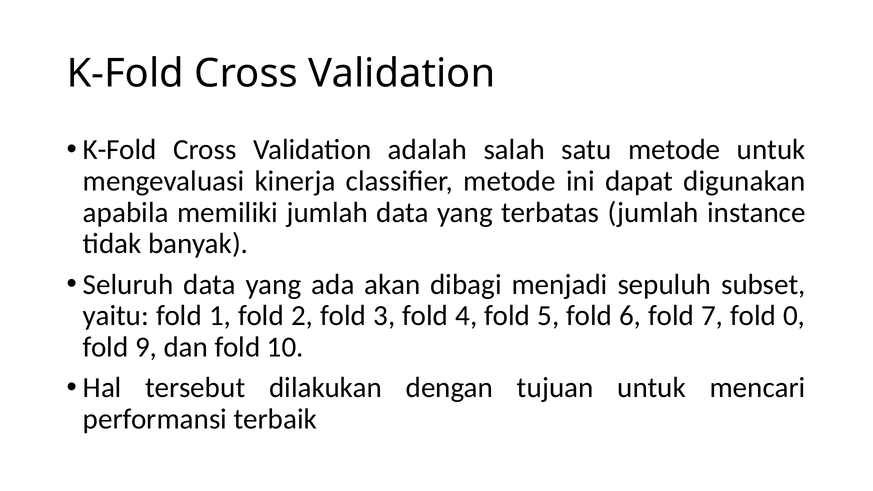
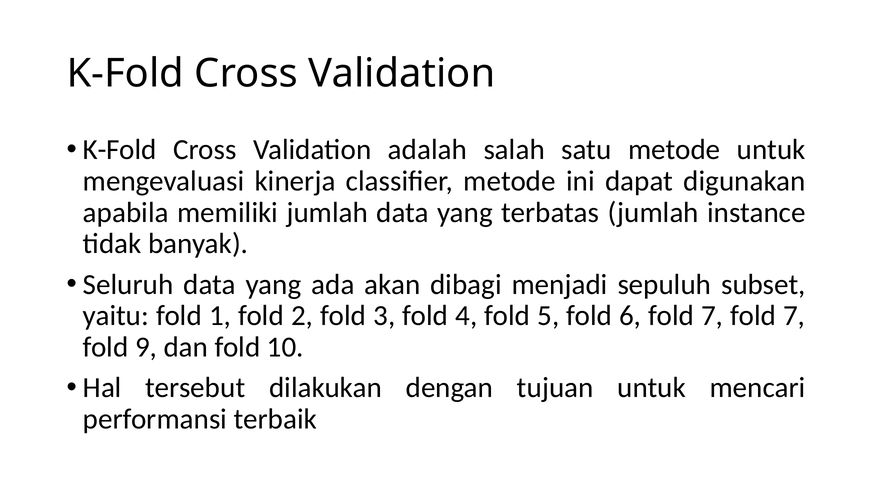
7 fold 0: 0 -> 7
